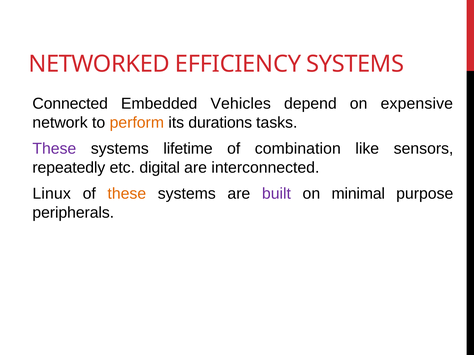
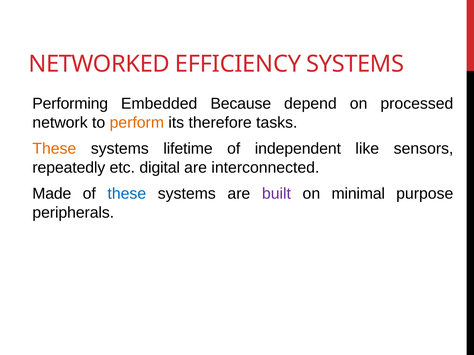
Connected: Connected -> Performing
Vehicles: Vehicles -> Because
expensive: expensive -> processed
durations: durations -> therefore
These at (54, 149) colour: purple -> orange
combination: combination -> independent
Linux: Linux -> Made
these at (127, 194) colour: orange -> blue
